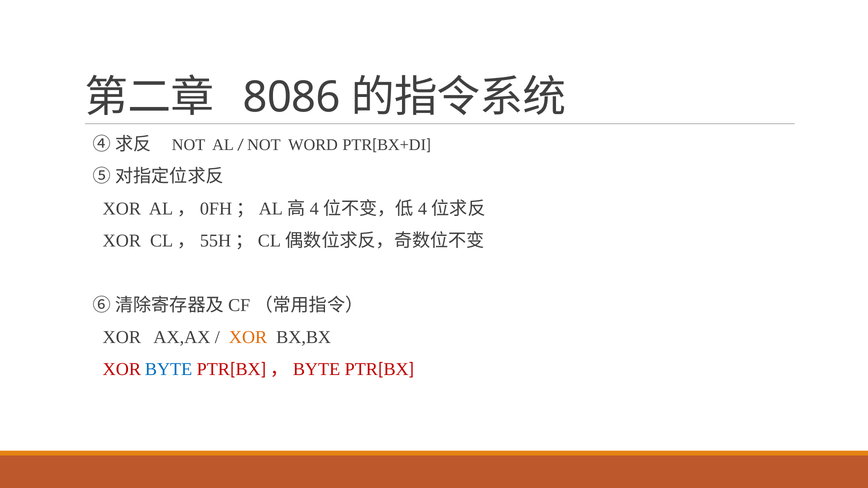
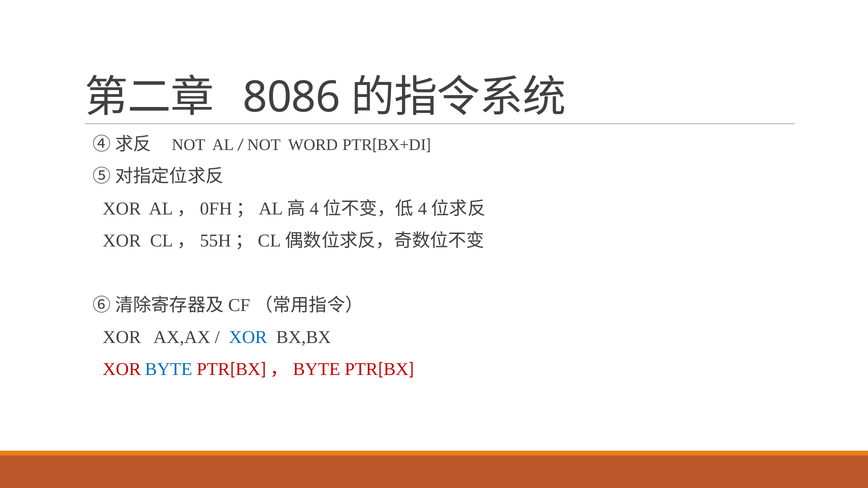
XOR at (248, 337) colour: orange -> blue
